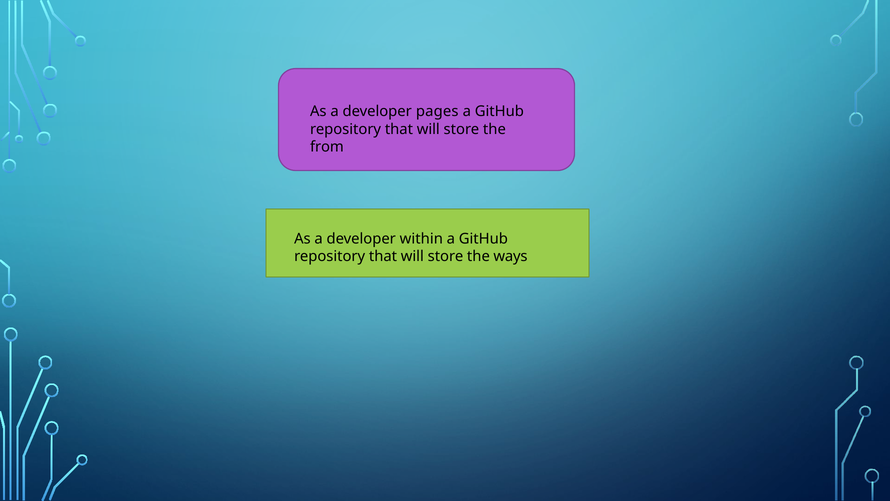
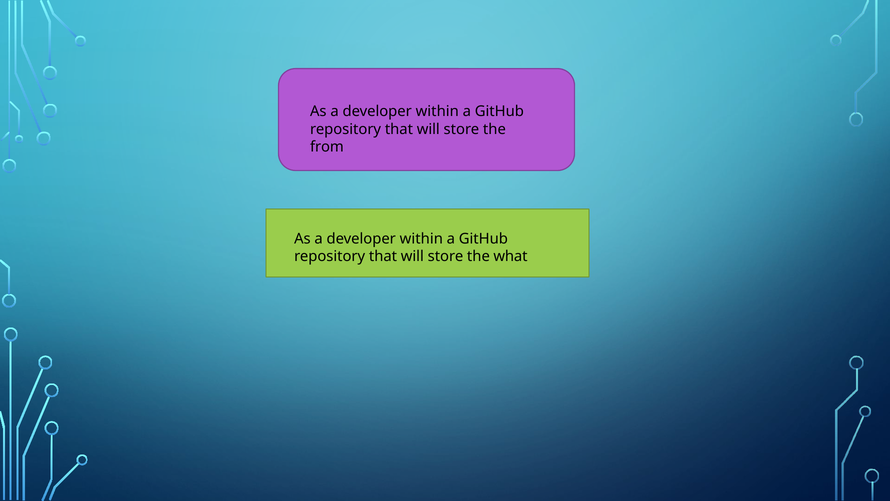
pages at (437, 111): pages -> within
ways: ways -> what
